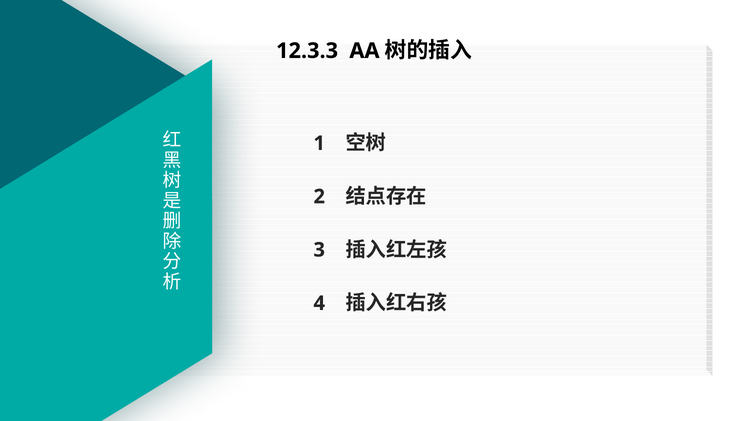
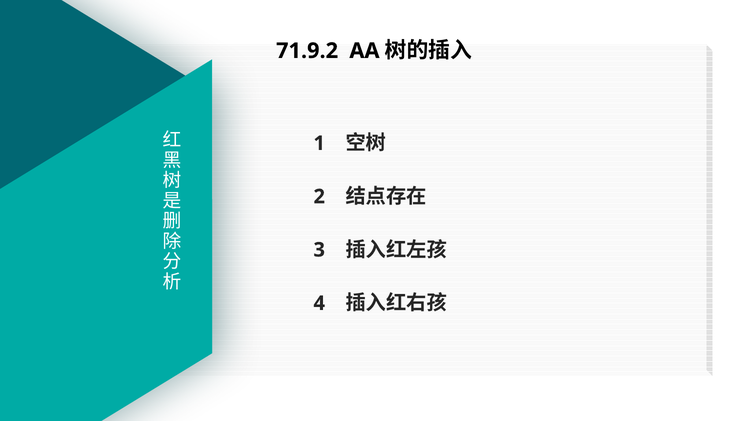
12.3.3: 12.3.3 -> 71.9.2
